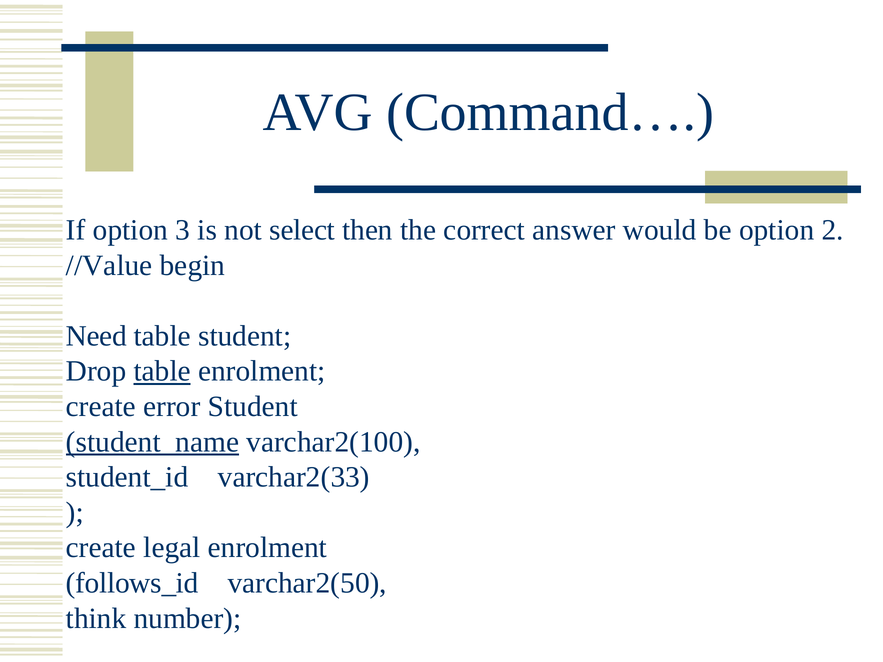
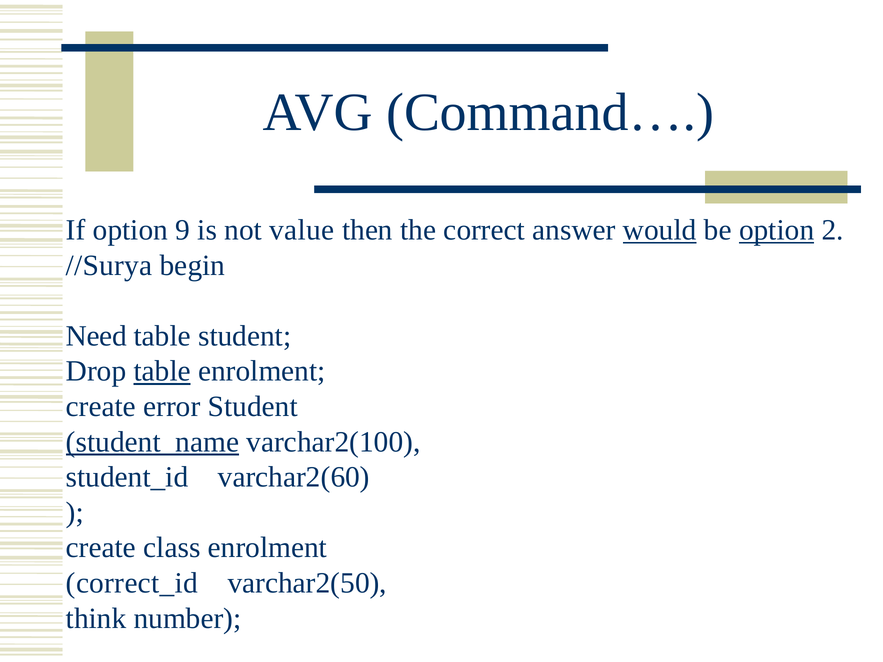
3: 3 -> 9
select: select -> value
would underline: none -> present
option at (777, 230) underline: none -> present
//Value: //Value -> //Surya
varchar2(33: varchar2(33 -> varchar2(60
legal: legal -> class
follows_id: follows_id -> correct_id
